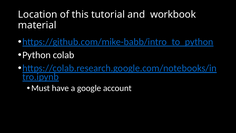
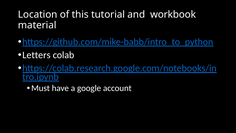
Python: Python -> Letters
